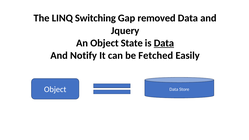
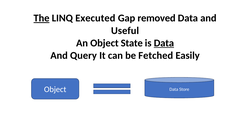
The underline: none -> present
Switching: Switching -> Executed
Jquery: Jquery -> Useful
Notify: Notify -> Query
